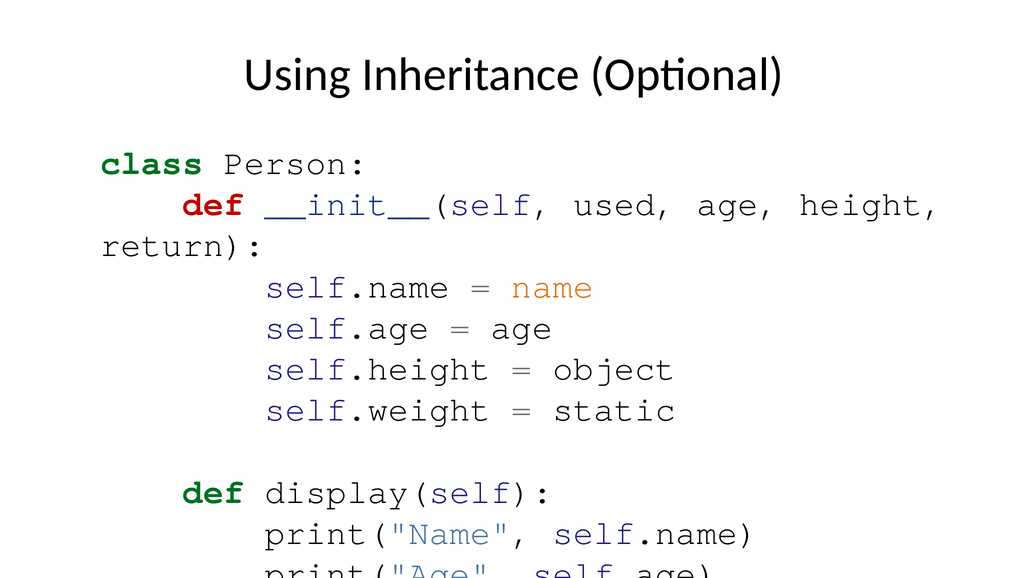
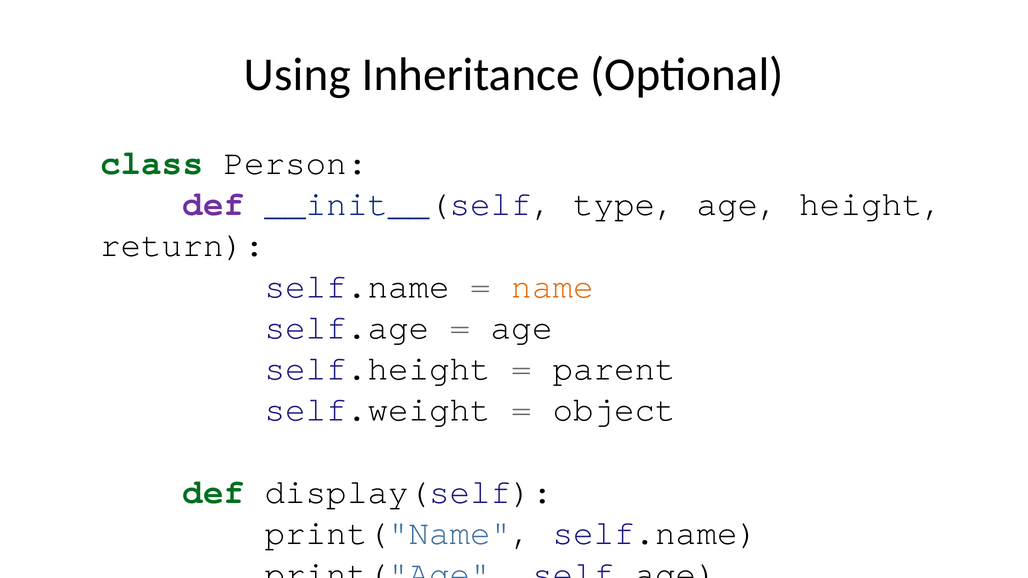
def at (213, 204) colour: red -> purple
used: used -> type
object at (614, 369): object -> parent
static at (614, 410): static -> object
